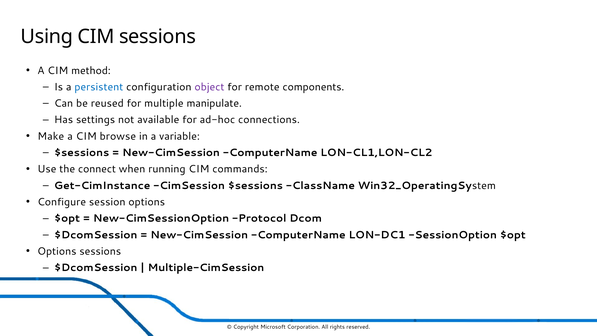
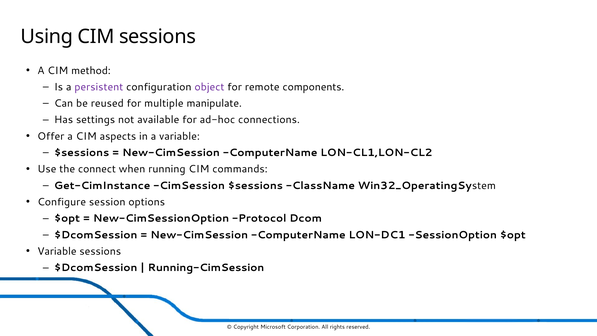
persistent colour: blue -> purple
Make: Make -> Offer
browse: browse -> aspects
Options at (57, 251): Options -> Variable
Multiple-CimSession: Multiple-CimSession -> Running-CimSession
